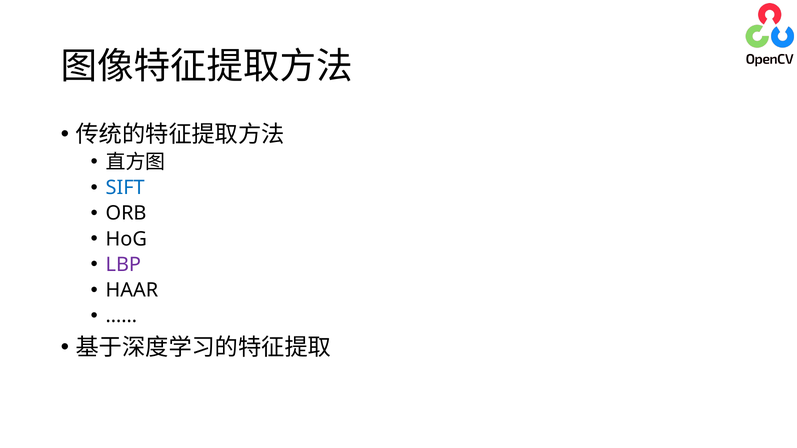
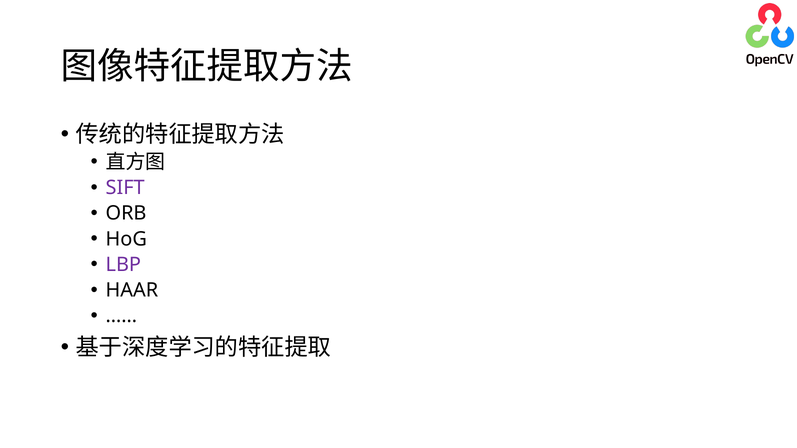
SIFT colour: blue -> purple
